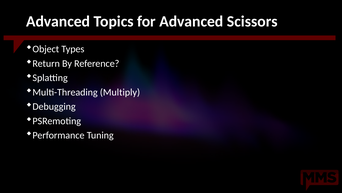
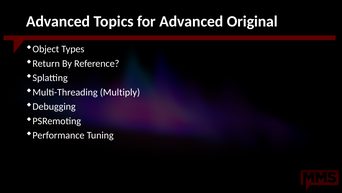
Scissors: Scissors -> Original
